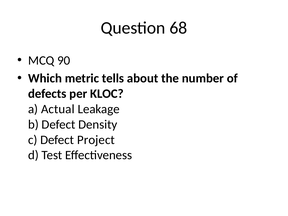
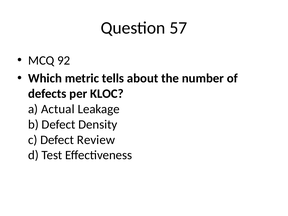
68: 68 -> 57
90: 90 -> 92
Project: Project -> Review
